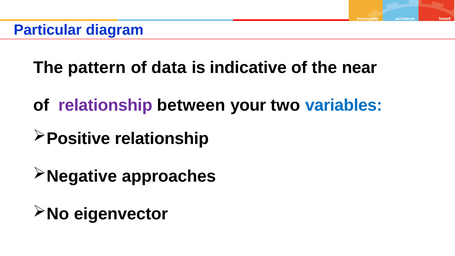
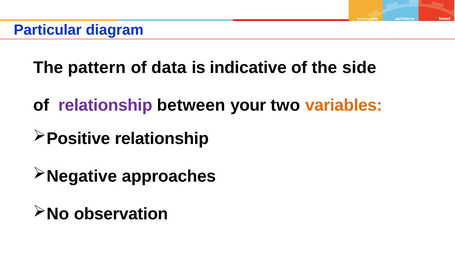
near: near -> side
variables colour: blue -> orange
eigenvector: eigenvector -> observation
